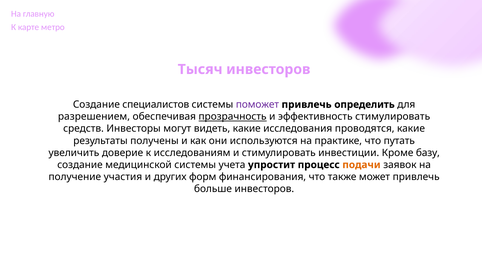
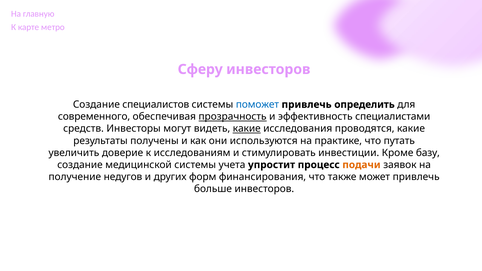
Тысяч: Тысяч -> Сферу
поможет colour: purple -> blue
разрешением: разрешением -> современного
эффективность стимулировать: стимулировать -> специалистами
какие at (247, 129) underline: none -> present
участия: участия -> недугов
